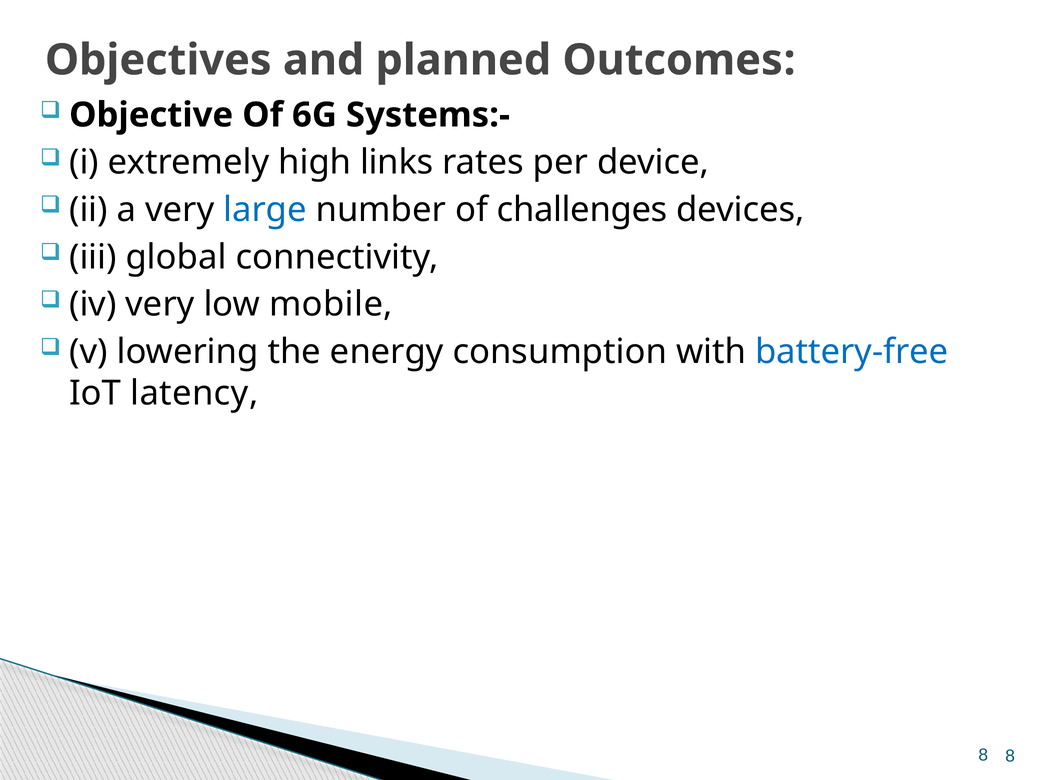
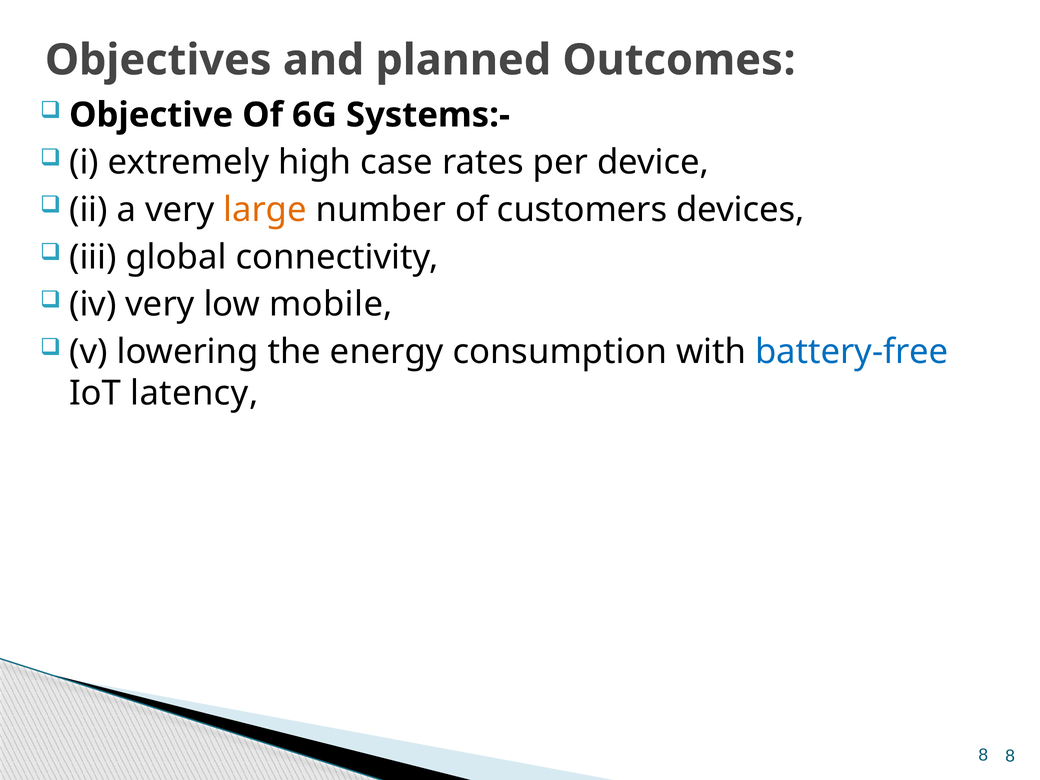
links: links -> case
large colour: blue -> orange
challenges: challenges -> customers
